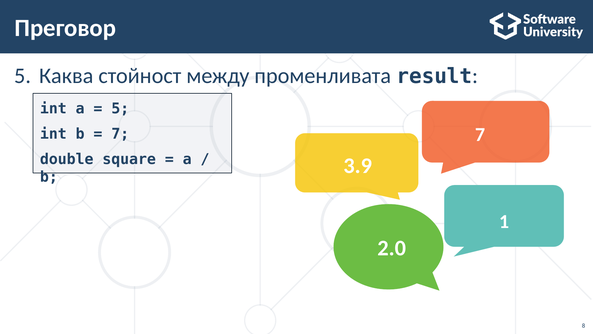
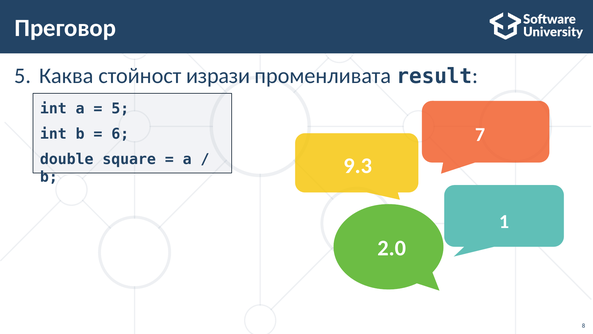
между: между -> изрази
7 at (120, 134): 7 -> 6
3.9: 3.9 -> 9.3
